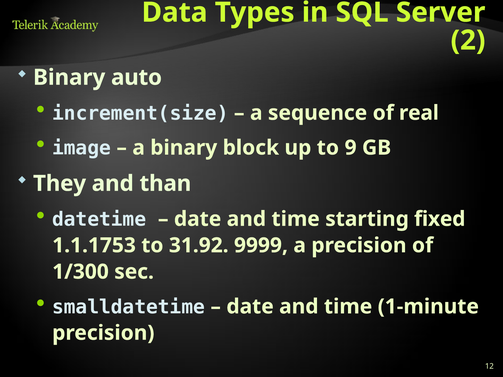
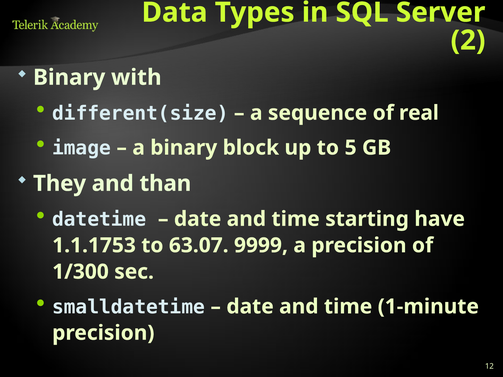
auto: auto -> with
increment(size: increment(size -> different(size
9: 9 -> 5
fixed: fixed -> have
31.92: 31.92 -> 63.07
